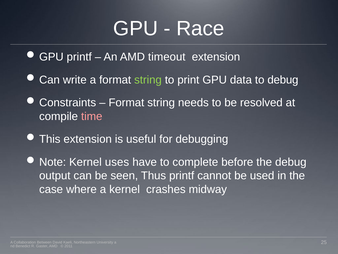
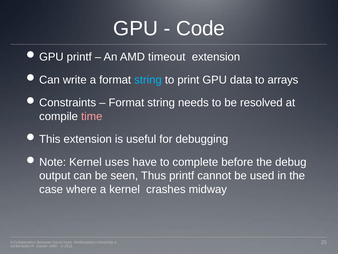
Race: Race -> Code
string at (148, 80) colour: light green -> light blue
to debug: debug -> arrays
